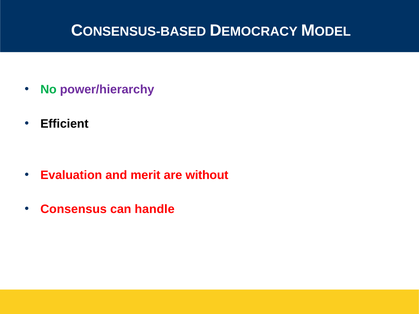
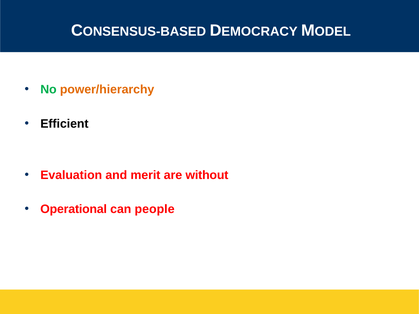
power/hierarchy colour: purple -> orange
Consensus: Consensus -> Operational
handle: handle -> people
